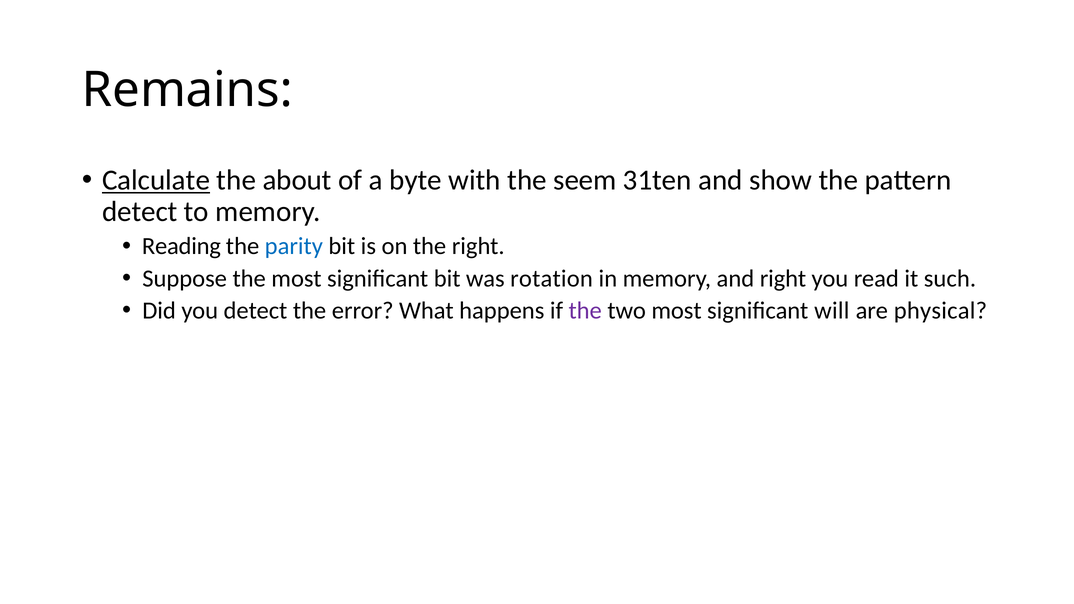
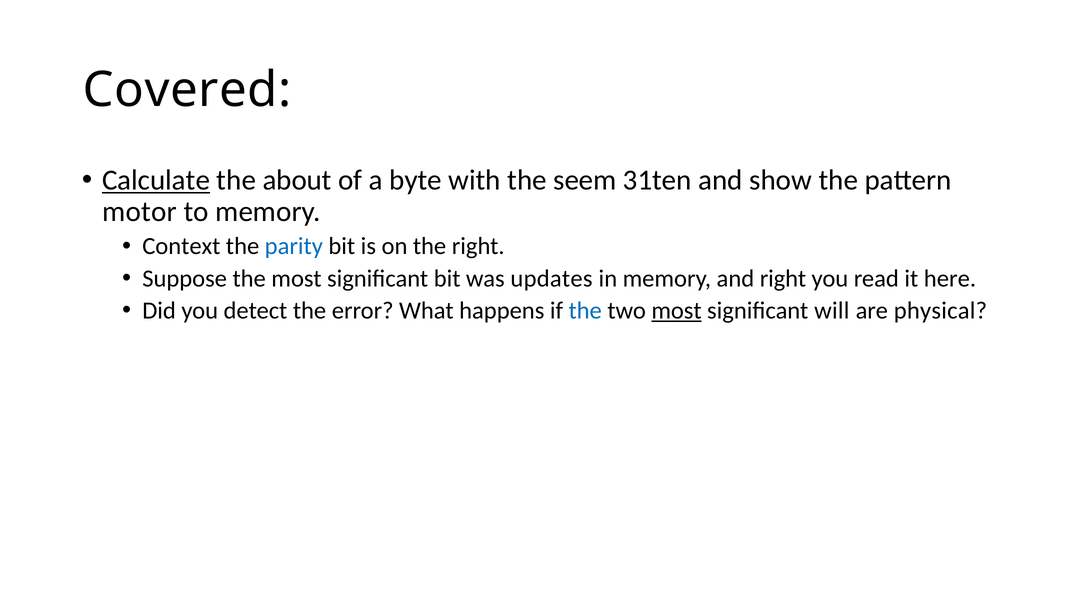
Remains: Remains -> Covered
detect at (140, 212): detect -> motor
Reading: Reading -> Context
rotation: rotation -> updates
such: such -> here
the at (585, 311) colour: purple -> blue
most at (677, 311) underline: none -> present
